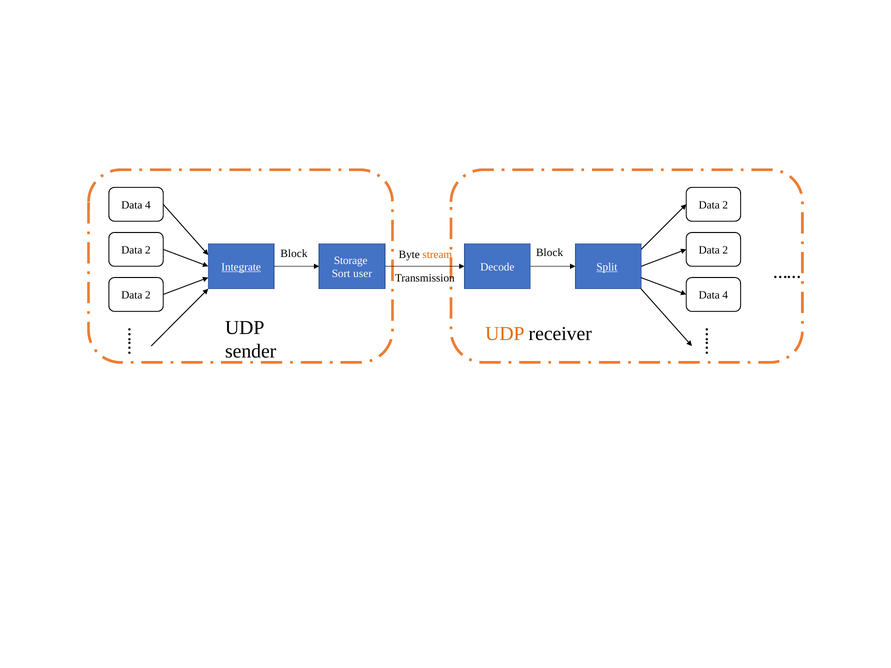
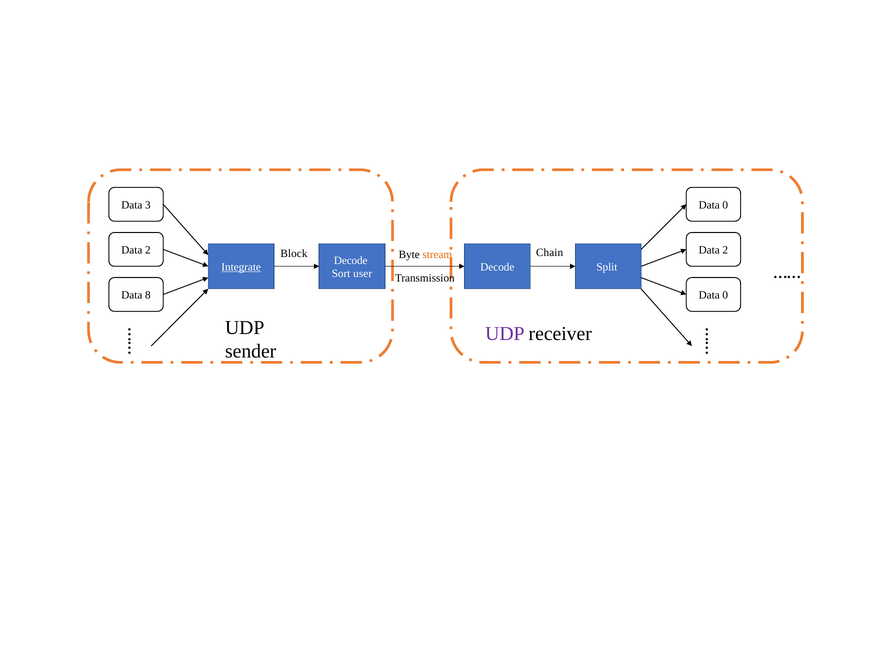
4 at (148, 205): 4 -> 3
2 at (725, 205): 2 -> 0
Block at (550, 253): Block -> Chain
Storage at (351, 260): Storage -> Decode
Split underline: present -> none
2 at (148, 295): 2 -> 8
4 at (725, 295): 4 -> 0
UDP at (505, 334) colour: orange -> purple
